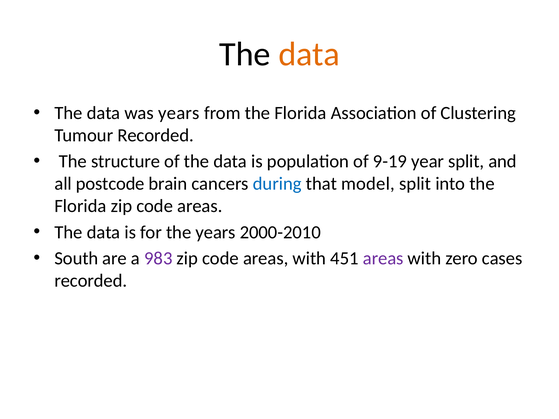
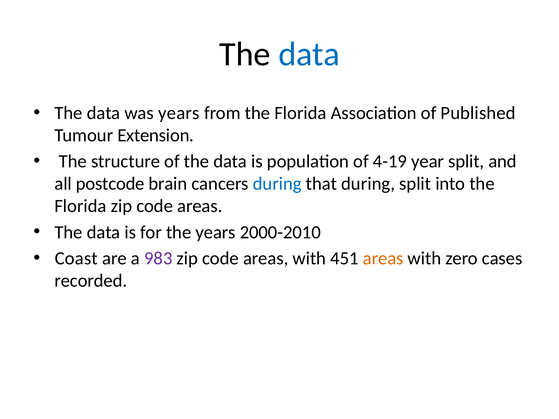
data at (309, 54) colour: orange -> blue
Clustering: Clustering -> Published
Tumour Recorded: Recorded -> Extension
9-19: 9-19 -> 4-19
that model: model -> during
South: South -> Coast
areas at (383, 258) colour: purple -> orange
